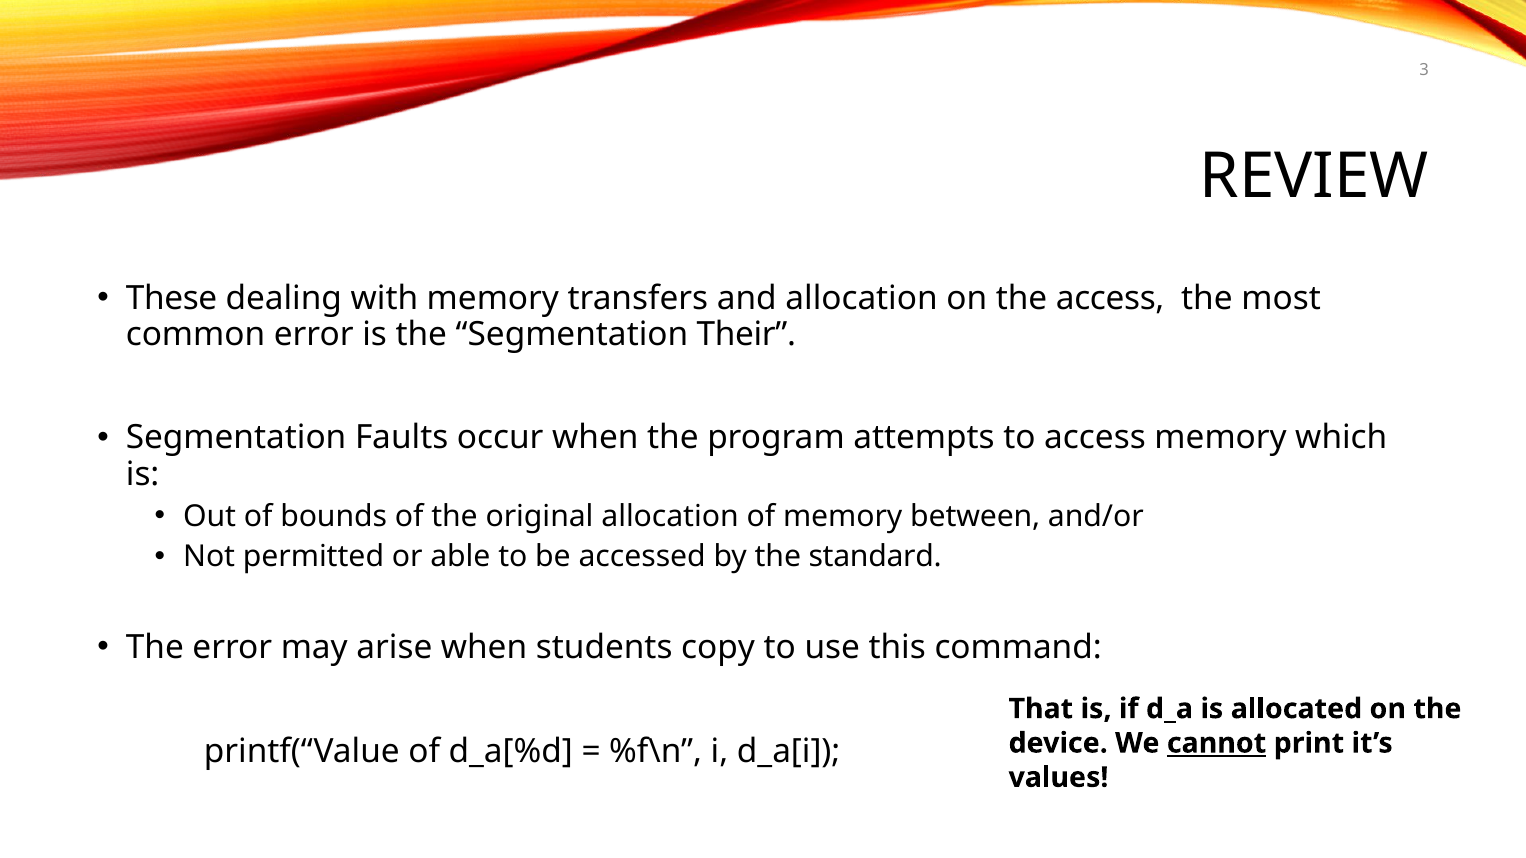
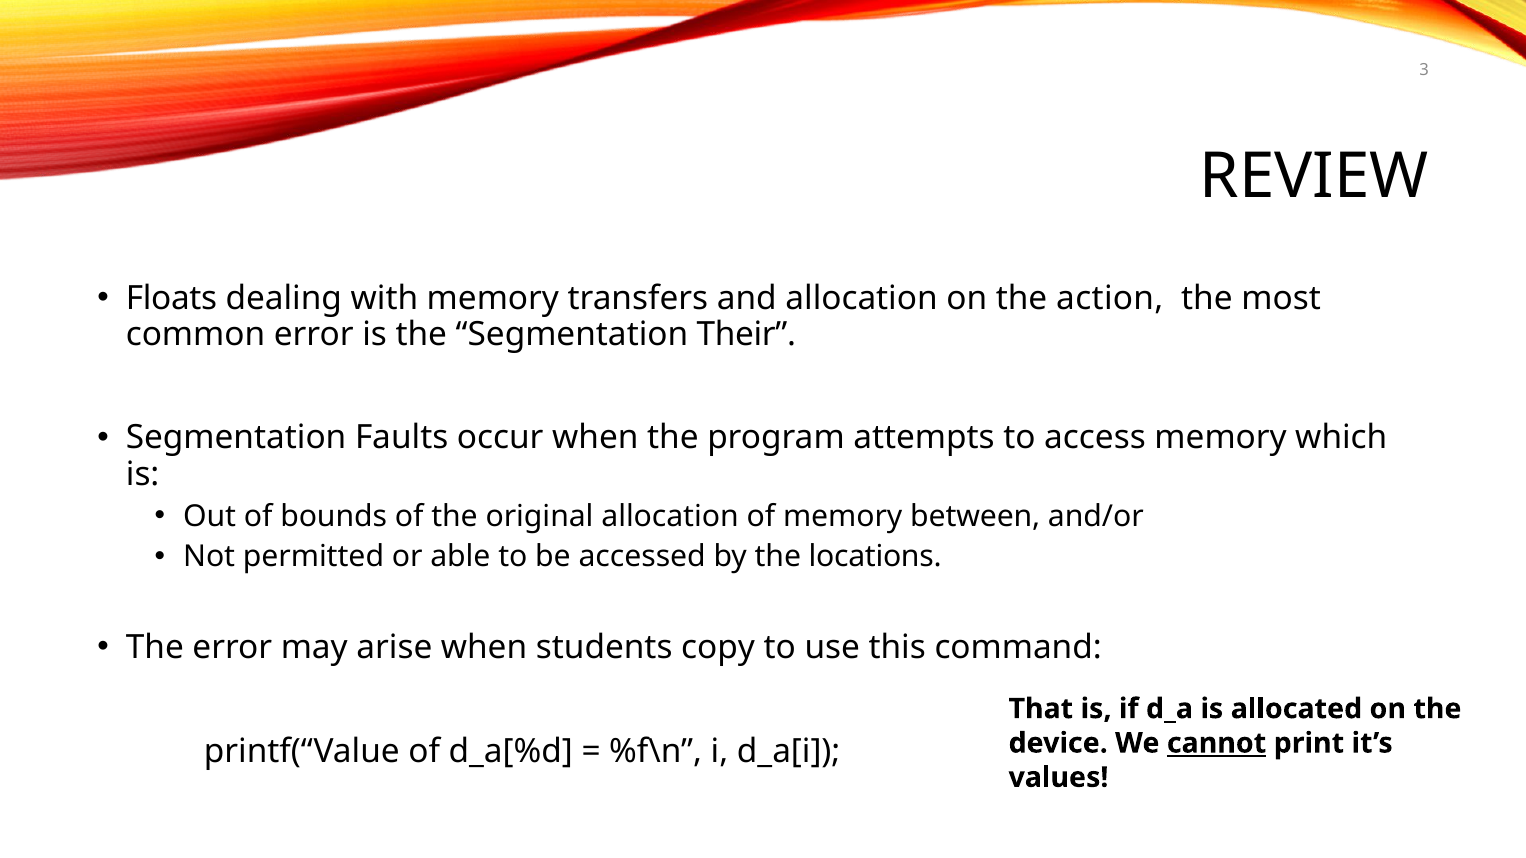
These: These -> Floats
the access: access -> action
standard: standard -> locations
